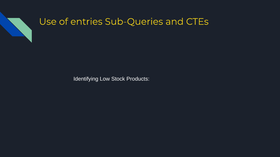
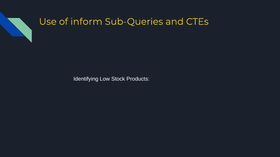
entries: entries -> inform
